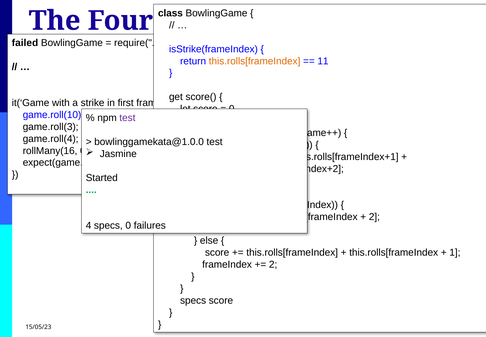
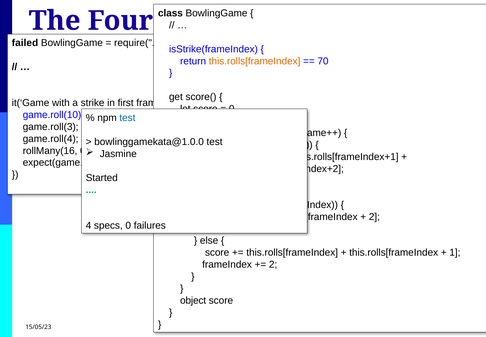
11: 11 -> 70
test at (127, 118) colour: purple -> blue
specs at (193, 300): specs -> object
